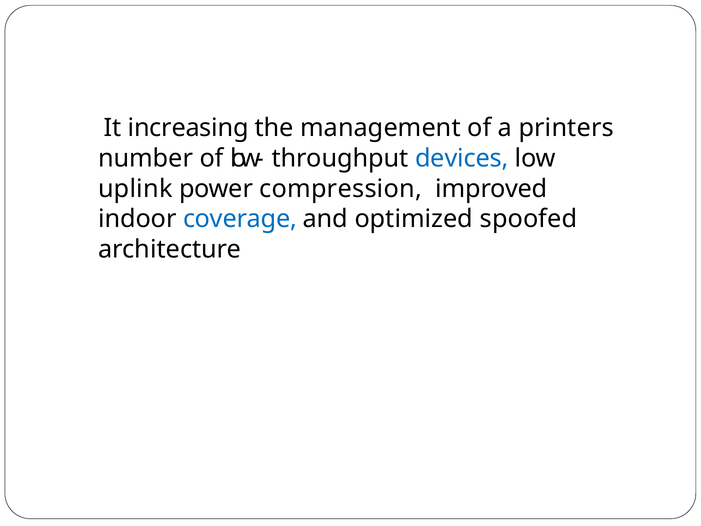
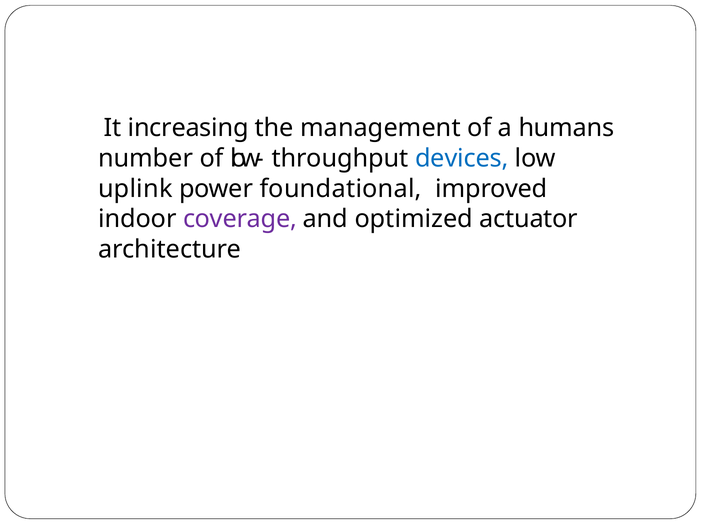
printers: printers -> humans
compression: compression -> foundational
coverage colour: blue -> purple
spoofed: spoofed -> actuator
